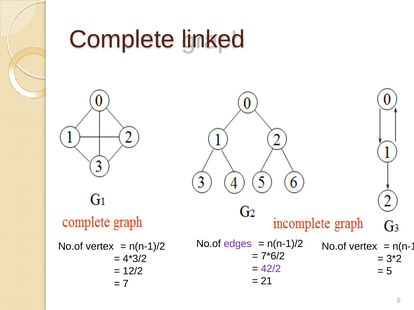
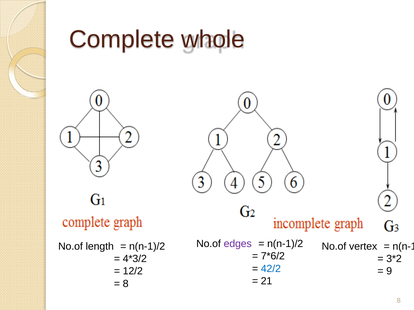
linked: linked -> whole
vertex at (100, 247): vertex -> length
42/2 colour: purple -> blue
5: 5 -> 9
7 at (126, 284): 7 -> 8
